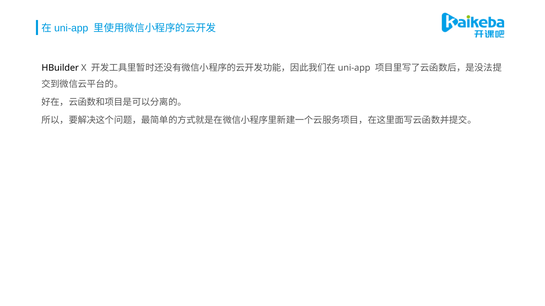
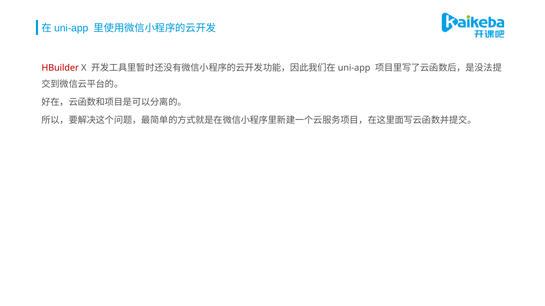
HBuilder colour: black -> red
